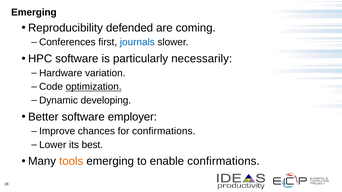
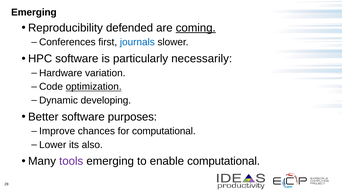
coming underline: none -> present
employer: employer -> purposes
for confirmations: confirmations -> computational
best: best -> also
tools colour: orange -> purple
enable confirmations: confirmations -> computational
